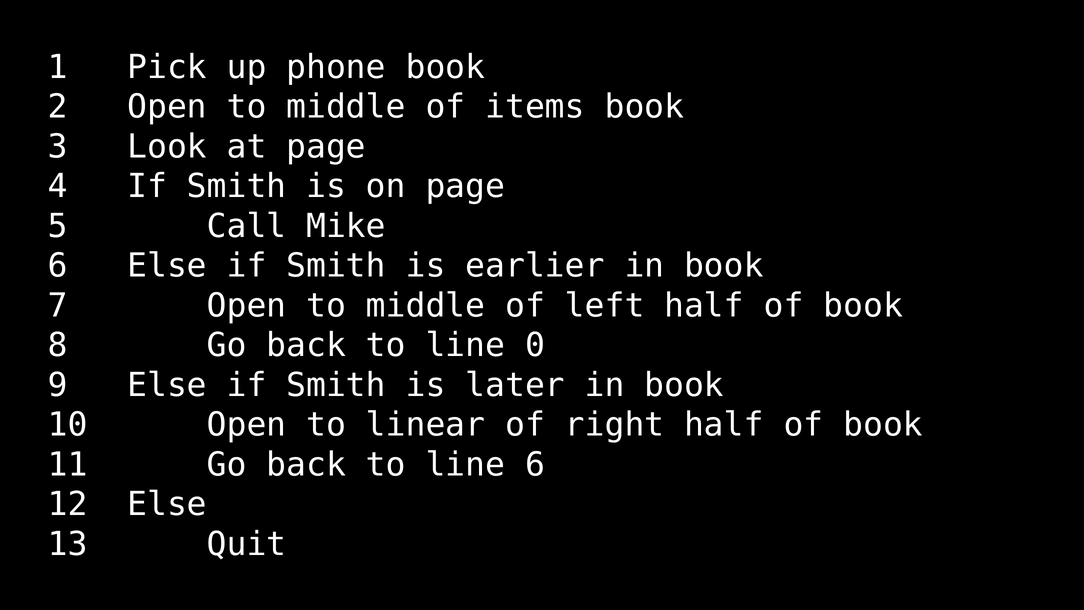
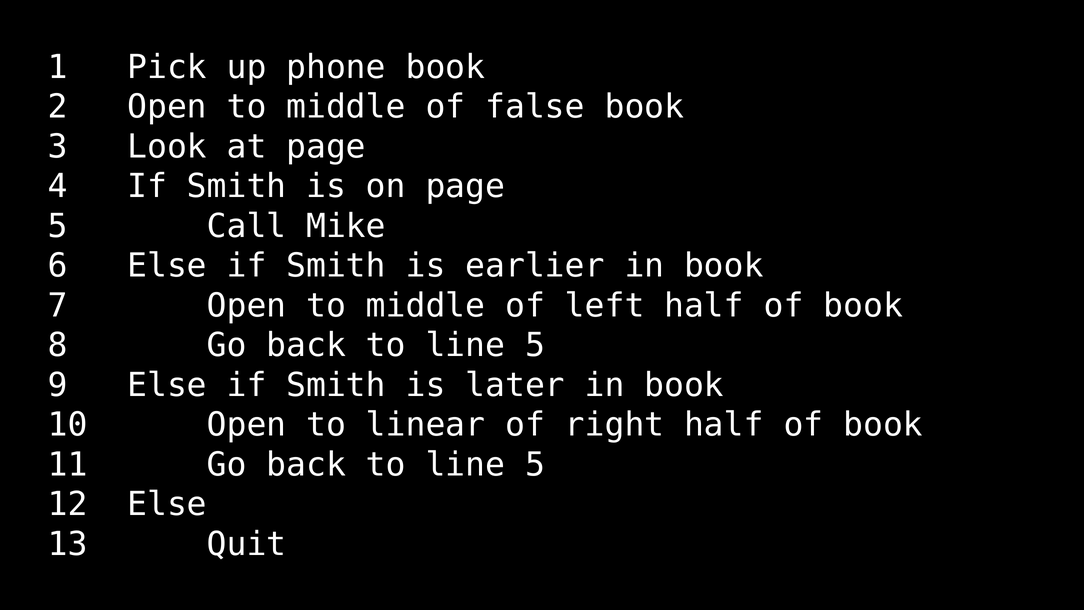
items: items -> false
0 at (535, 345): 0 -> 5
6 at (535, 464): 6 -> 5
